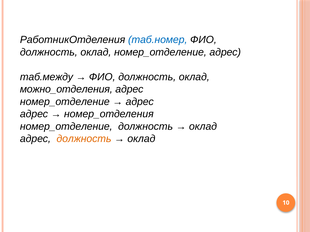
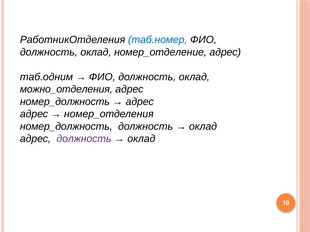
таб.между: таб.между -> таб.одним
номер_отделение at (65, 102): номер_отделение -> номер_должность
номер_отделение at (66, 127): номер_отделение -> номер_должность
должность at (84, 139) colour: orange -> purple
